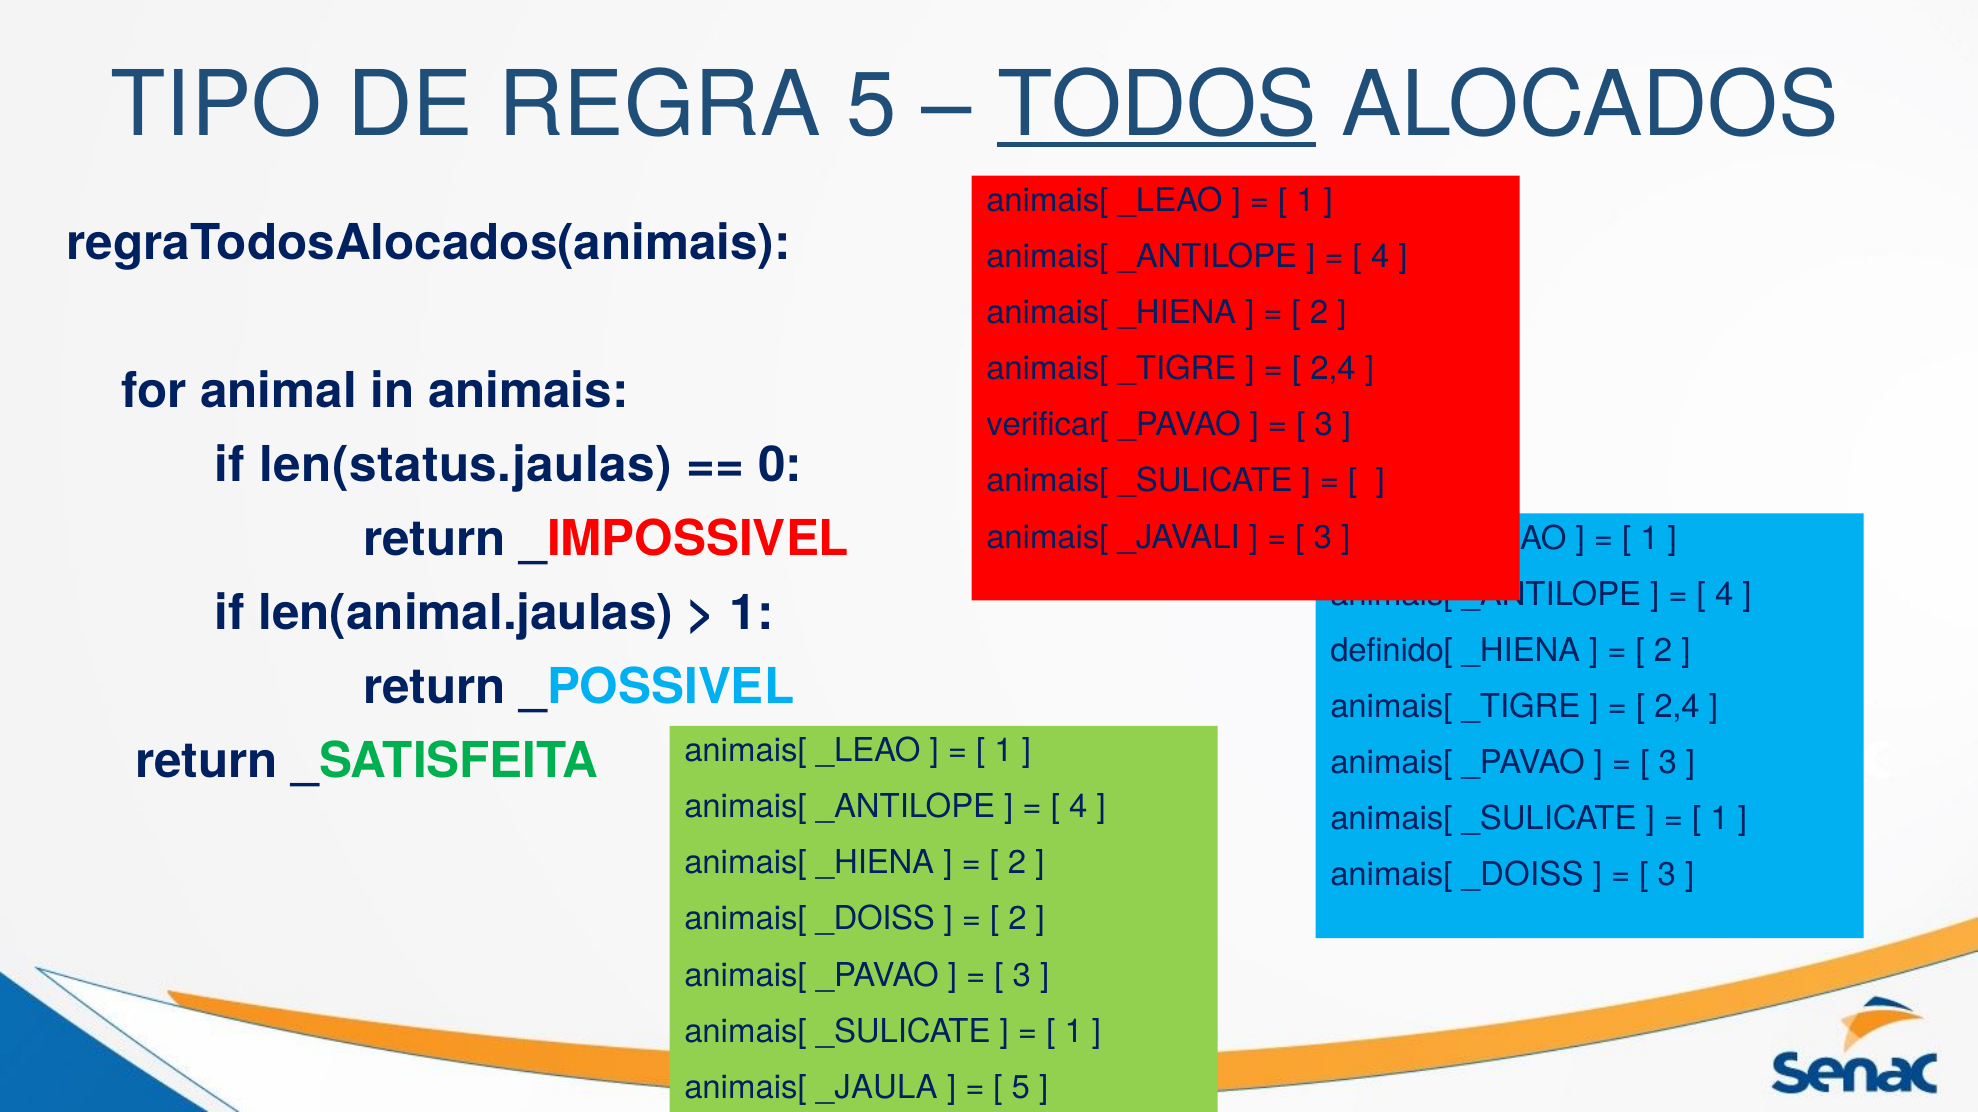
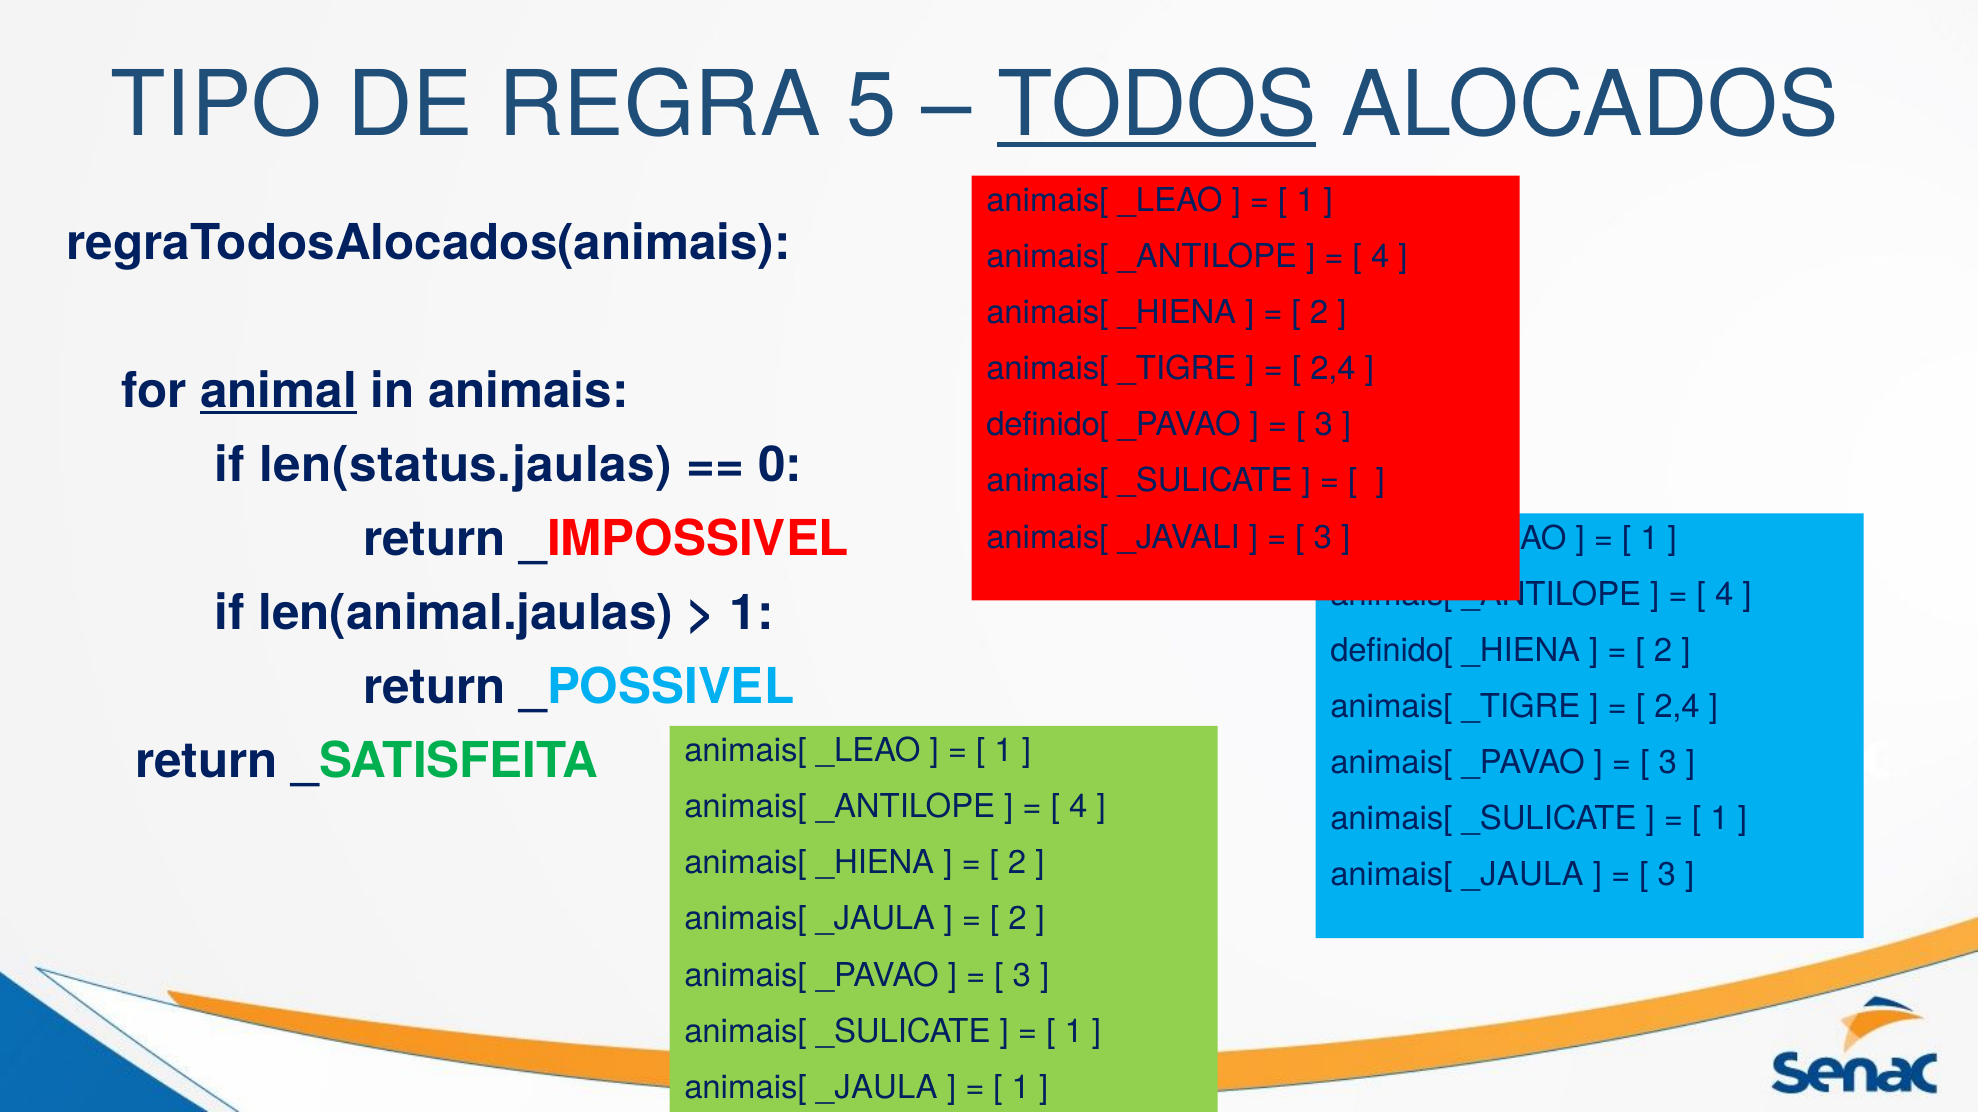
animal underline: none -> present
verificar[ at (1048, 425): verificar[ -> definido[
_DOISS at (1523, 875): _DOISS -> _JAULA
_DOISS at (875, 920): _DOISS -> _JAULA
5 at (1021, 1088): 5 -> 1
